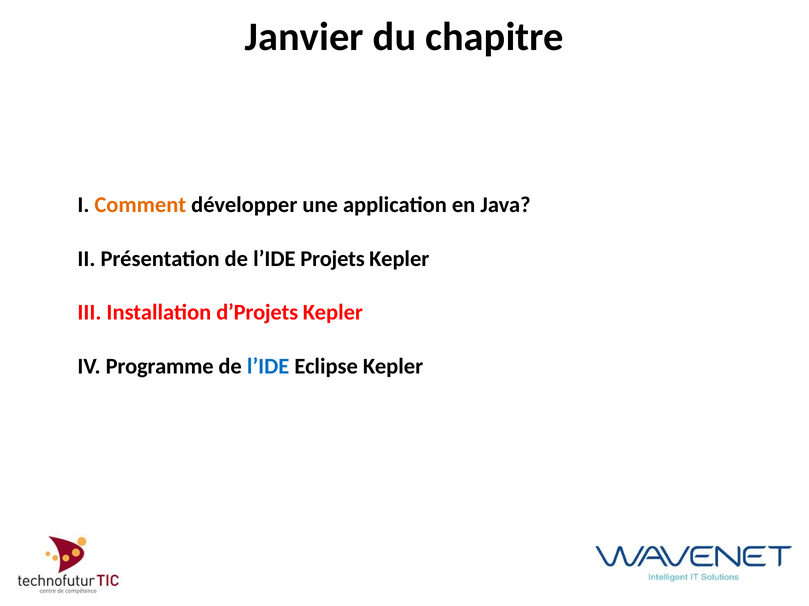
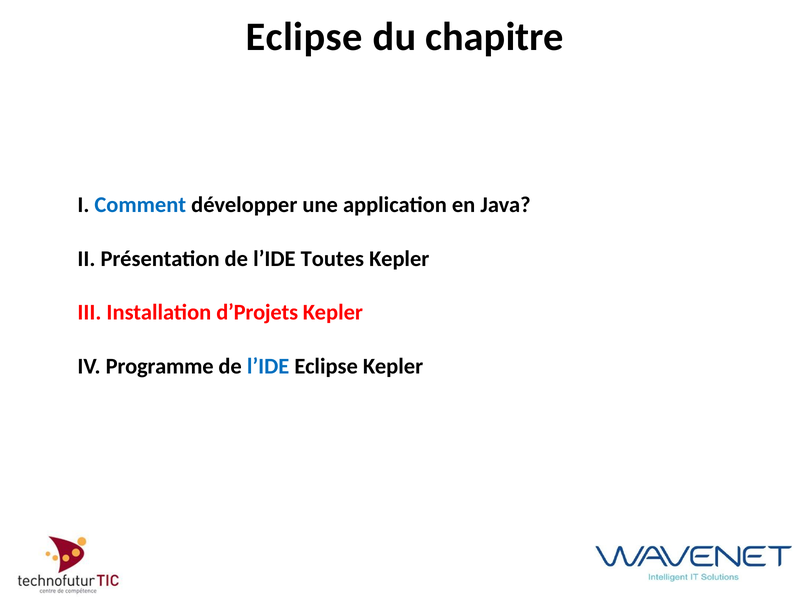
Janvier at (304, 37): Janvier -> Eclipse
Comment colour: orange -> blue
Projets: Projets -> Toutes
